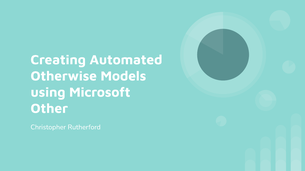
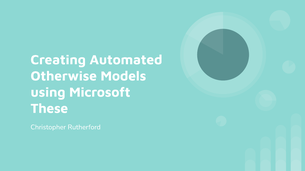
Other: Other -> These
